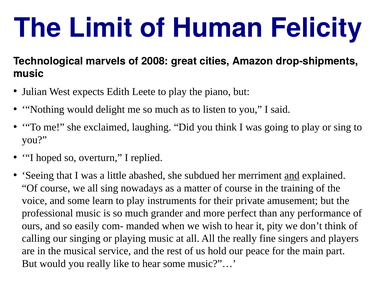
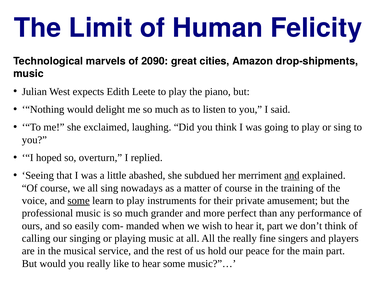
2008: 2008 -> 2090
some at (79, 200) underline: none -> present
it pity: pity -> part
